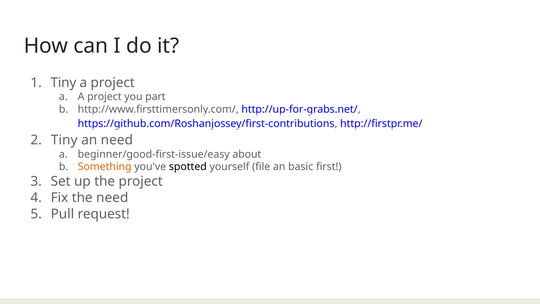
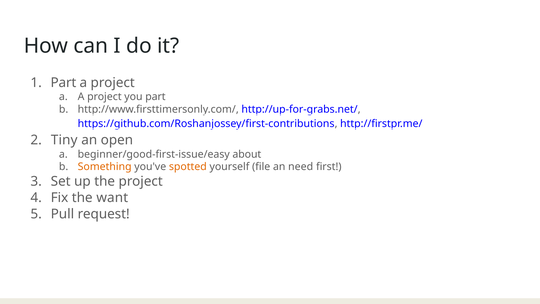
Tiny at (63, 82): Tiny -> Part
an need: need -> open
spotted colour: black -> orange
basic: basic -> need
the need: need -> want
